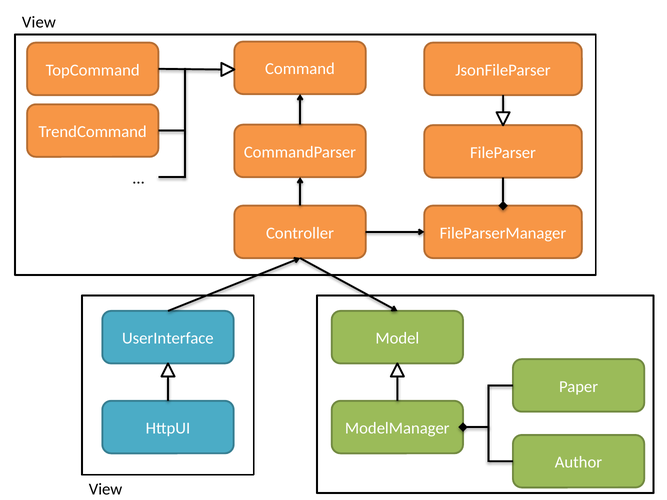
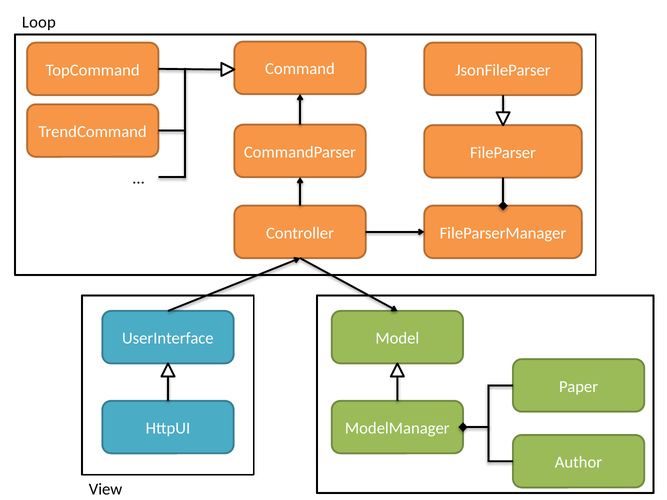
View at (39, 22): View -> Loop
